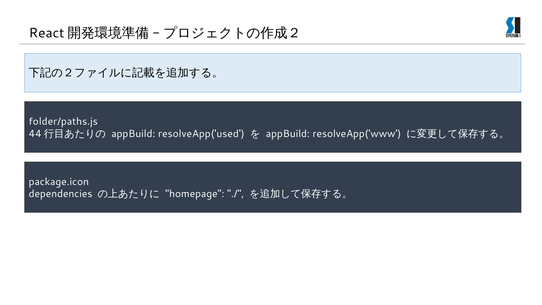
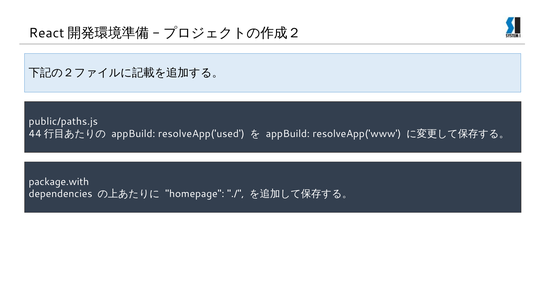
folder/paths.js: folder/paths.js -> public/paths.js
package.icon: package.icon -> package.with
